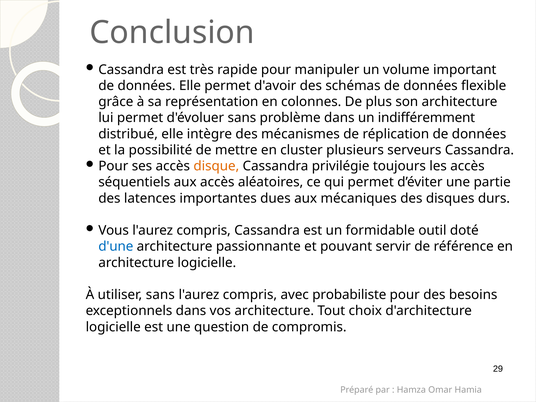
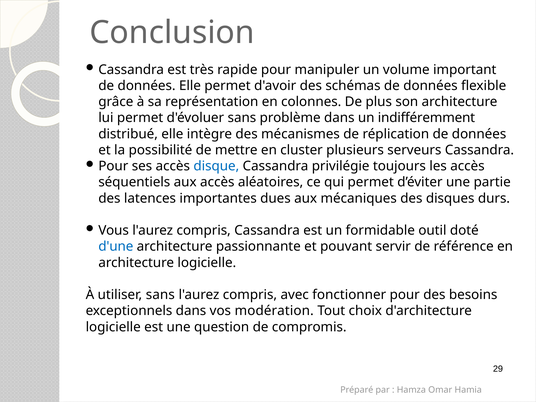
disque colour: orange -> blue
probabiliste: probabiliste -> fonctionner
vos architecture: architecture -> modération
